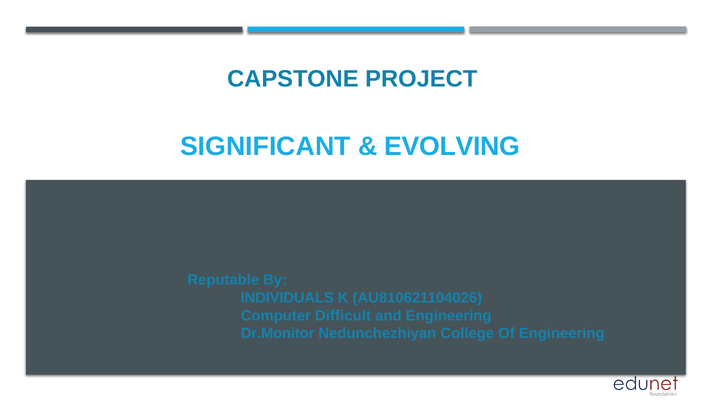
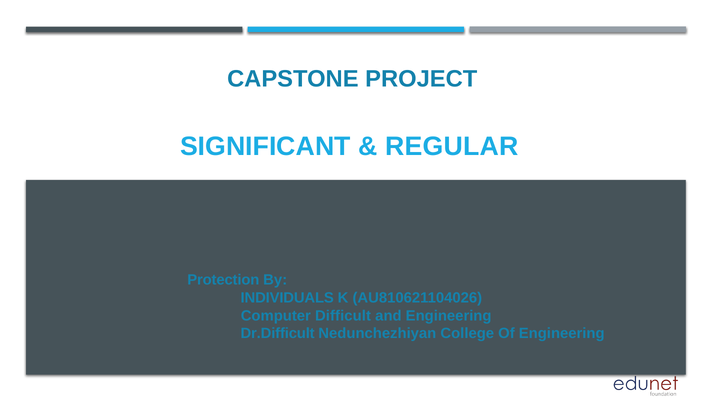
EVOLVING: EVOLVING -> REGULAR
Reputable: Reputable -> Protection
Dr.Monitor: Dr.Monitor -> Dr.Difficult
